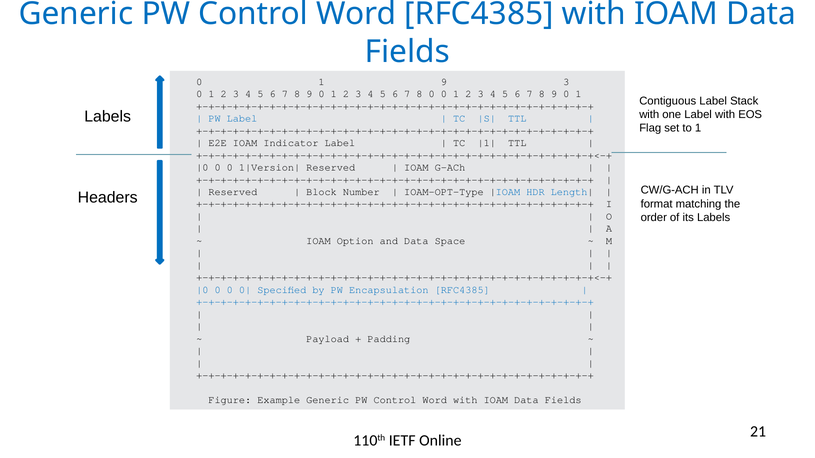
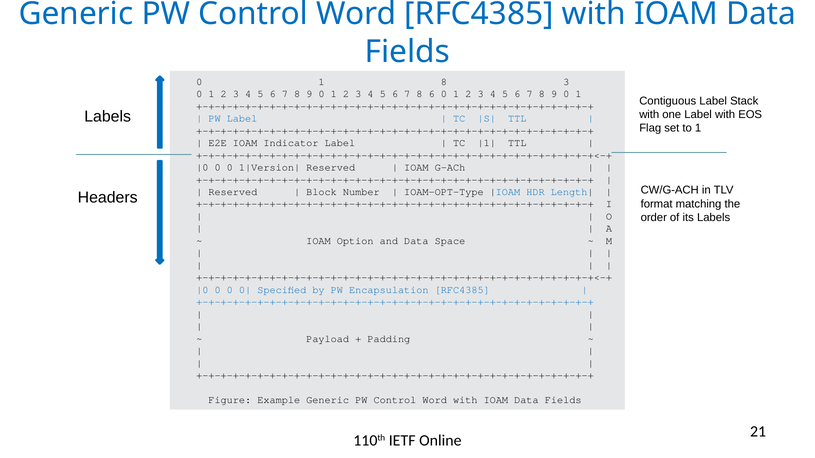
1 9: 9 -> 8
8 0: 0 -> 6
